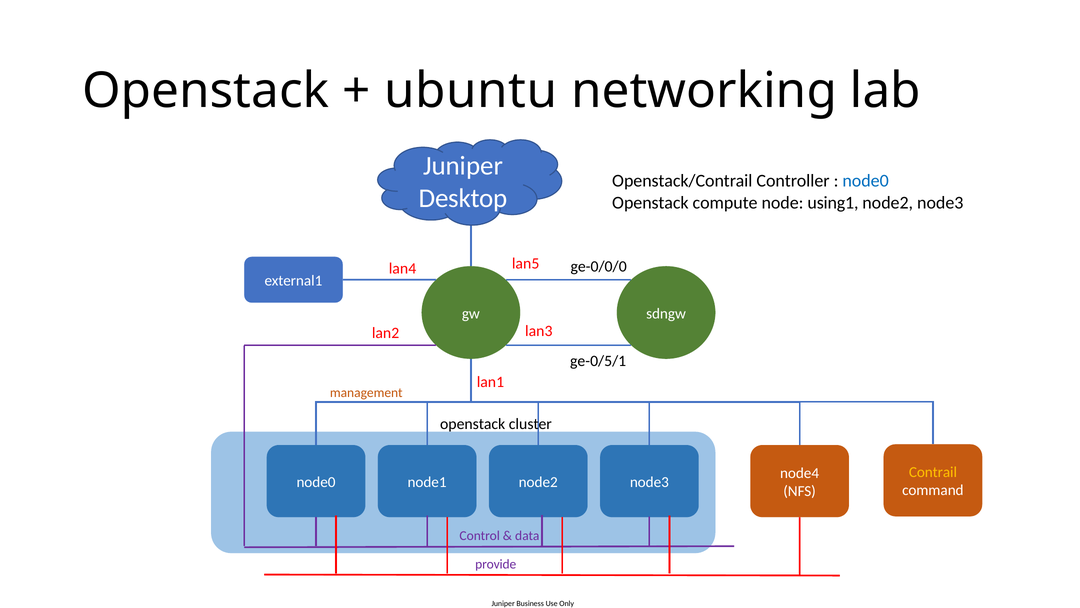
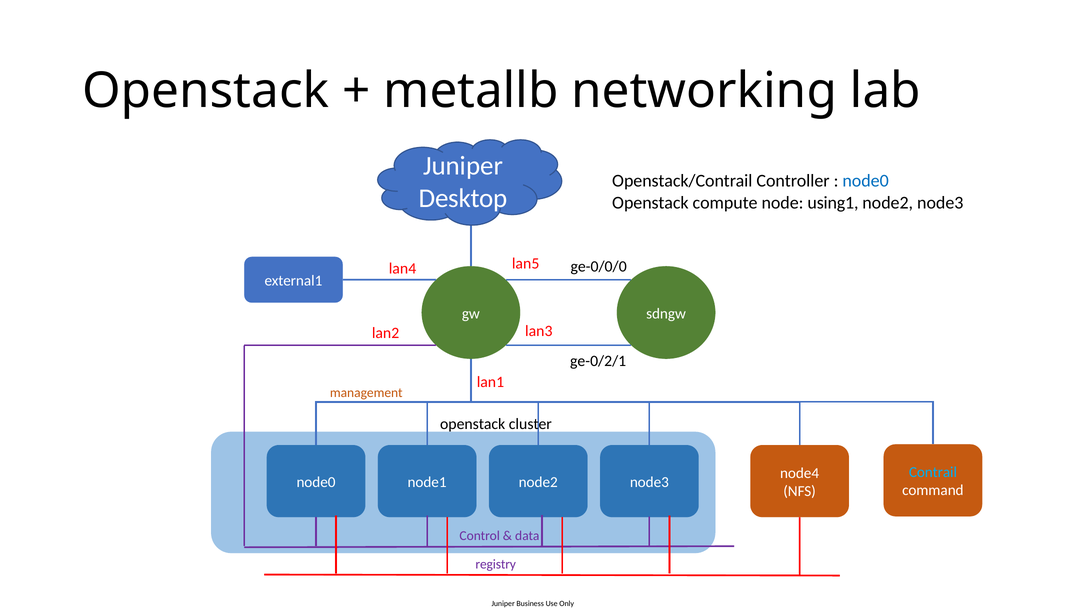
ubuntu: ubuntu -> metallb
ge-0/5/1: ge-0/5/1 -> ge-0/2/1
Contrail colour: yellow -> light blue
provide: provide -> registry
